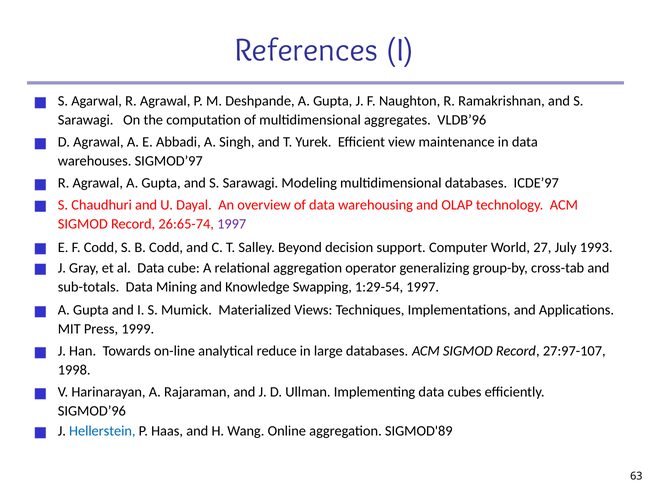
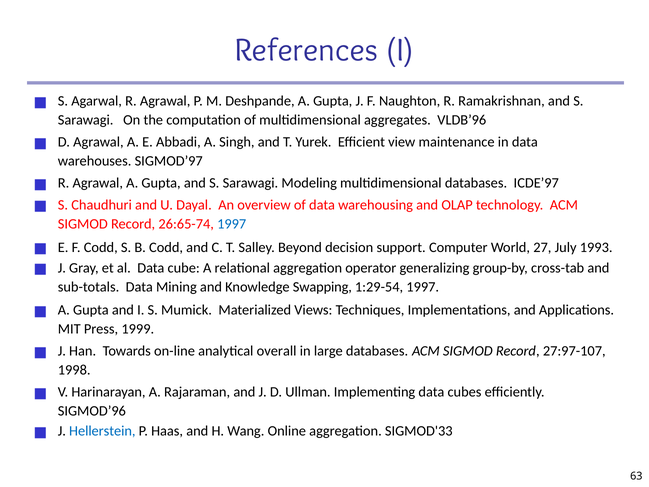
1997 at (232, 224) colour: purple -> blue
reduce: reduce -> overall
SIGMOD'89: SIGMOD'89 -> SIGMOD'33
